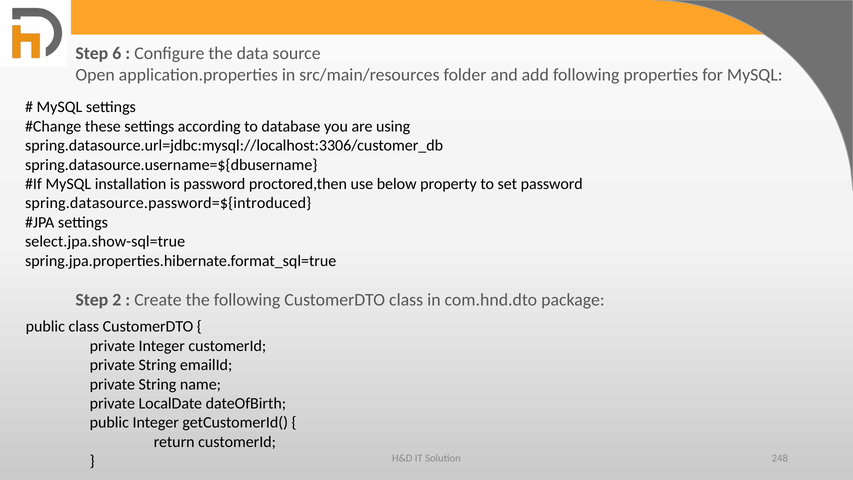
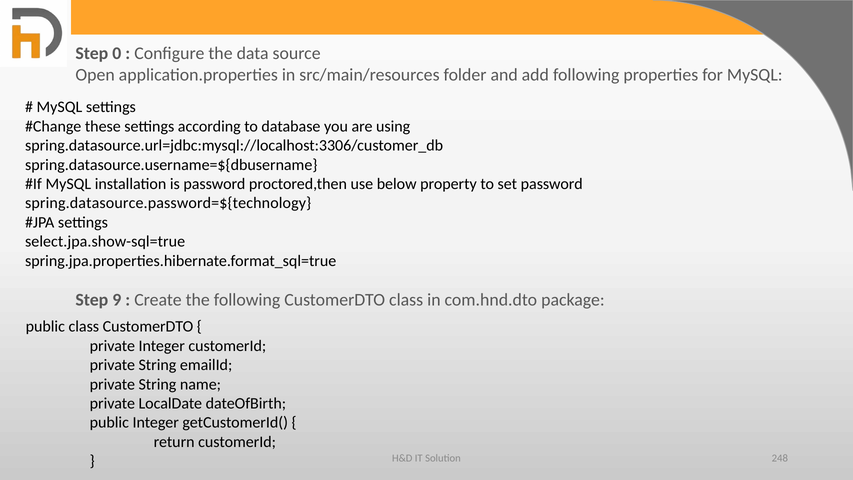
6: 6 -> 0
spring.datasource.password=${introduced: spring.datasource.password=${introduced -> spring.datasource.password=${technology
2: 2 -> 9
